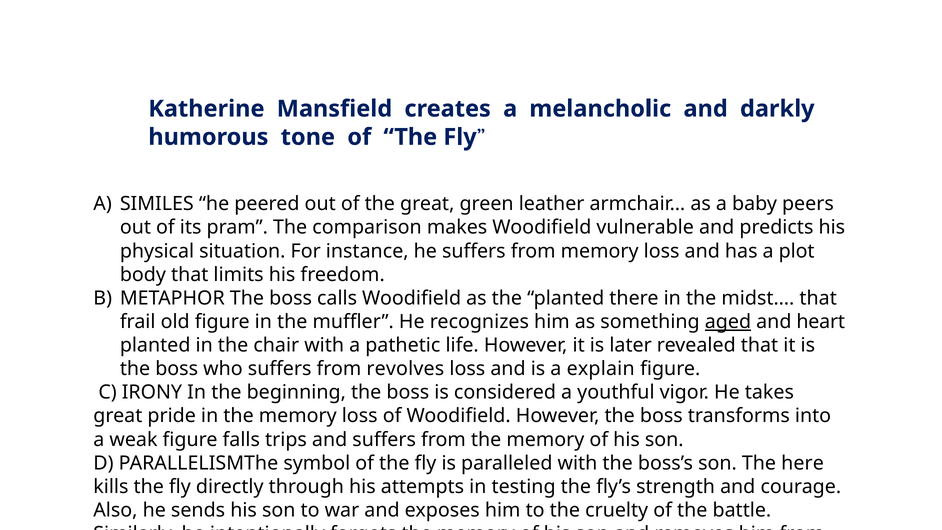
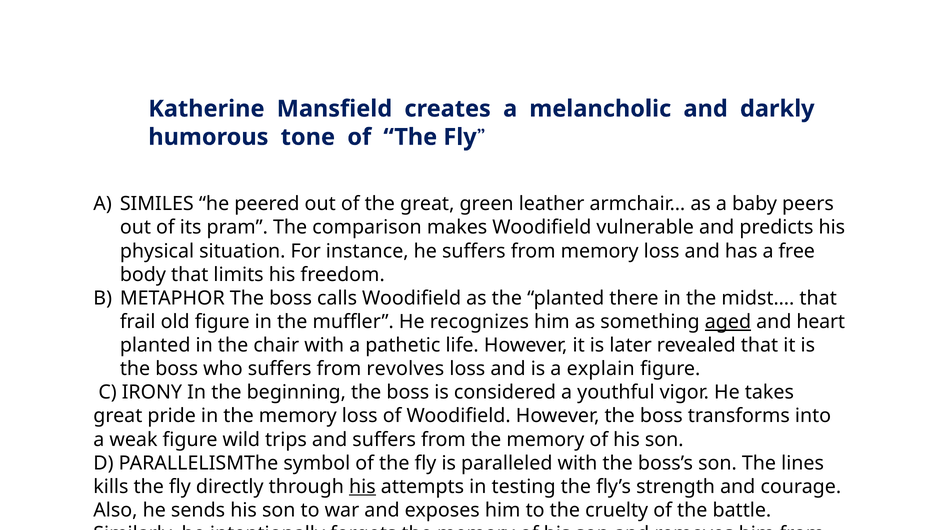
plot: plot -> free
falls: falls -> wild
here: here -> lines
his at (362, 487) underline: none -> present
